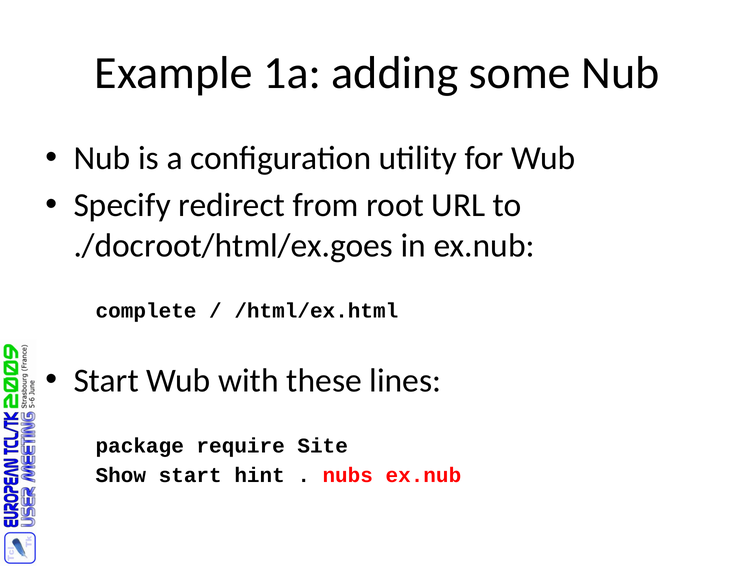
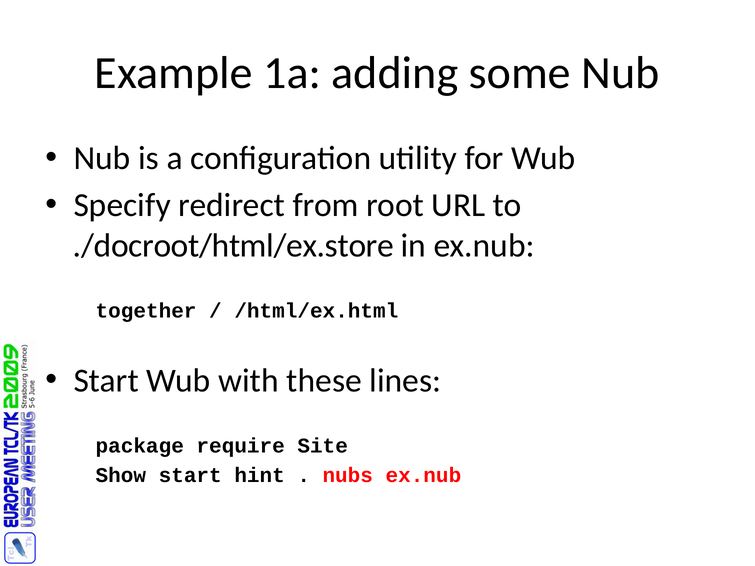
./docroot/html/ex.goes: ./docroot/html/ex.goes -> ./docroot/html/ex.store
complete: complete -> together
